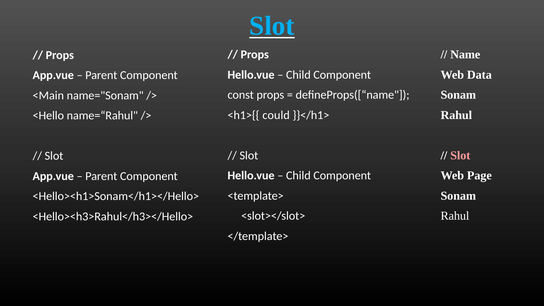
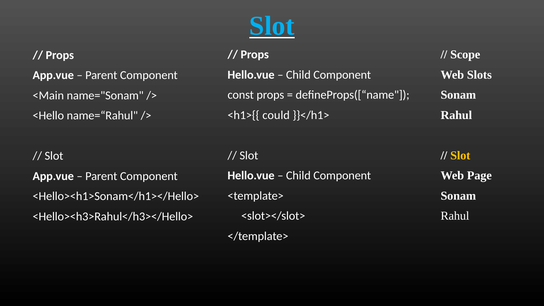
Name: Name -> Scope
Data: Data -> Slots
Slot at (460, 155) colour: pink -> yellow
